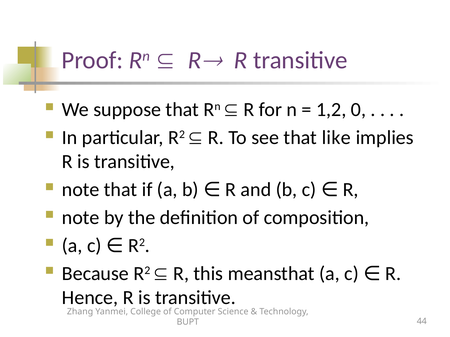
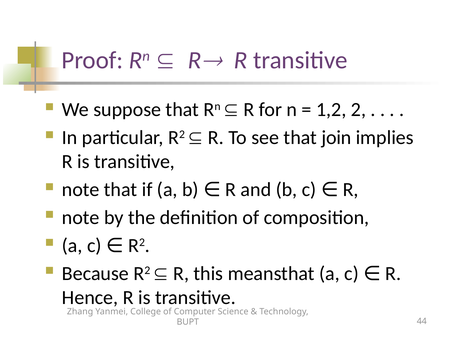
1,2 0: 0 -> 2
like: like -> join
